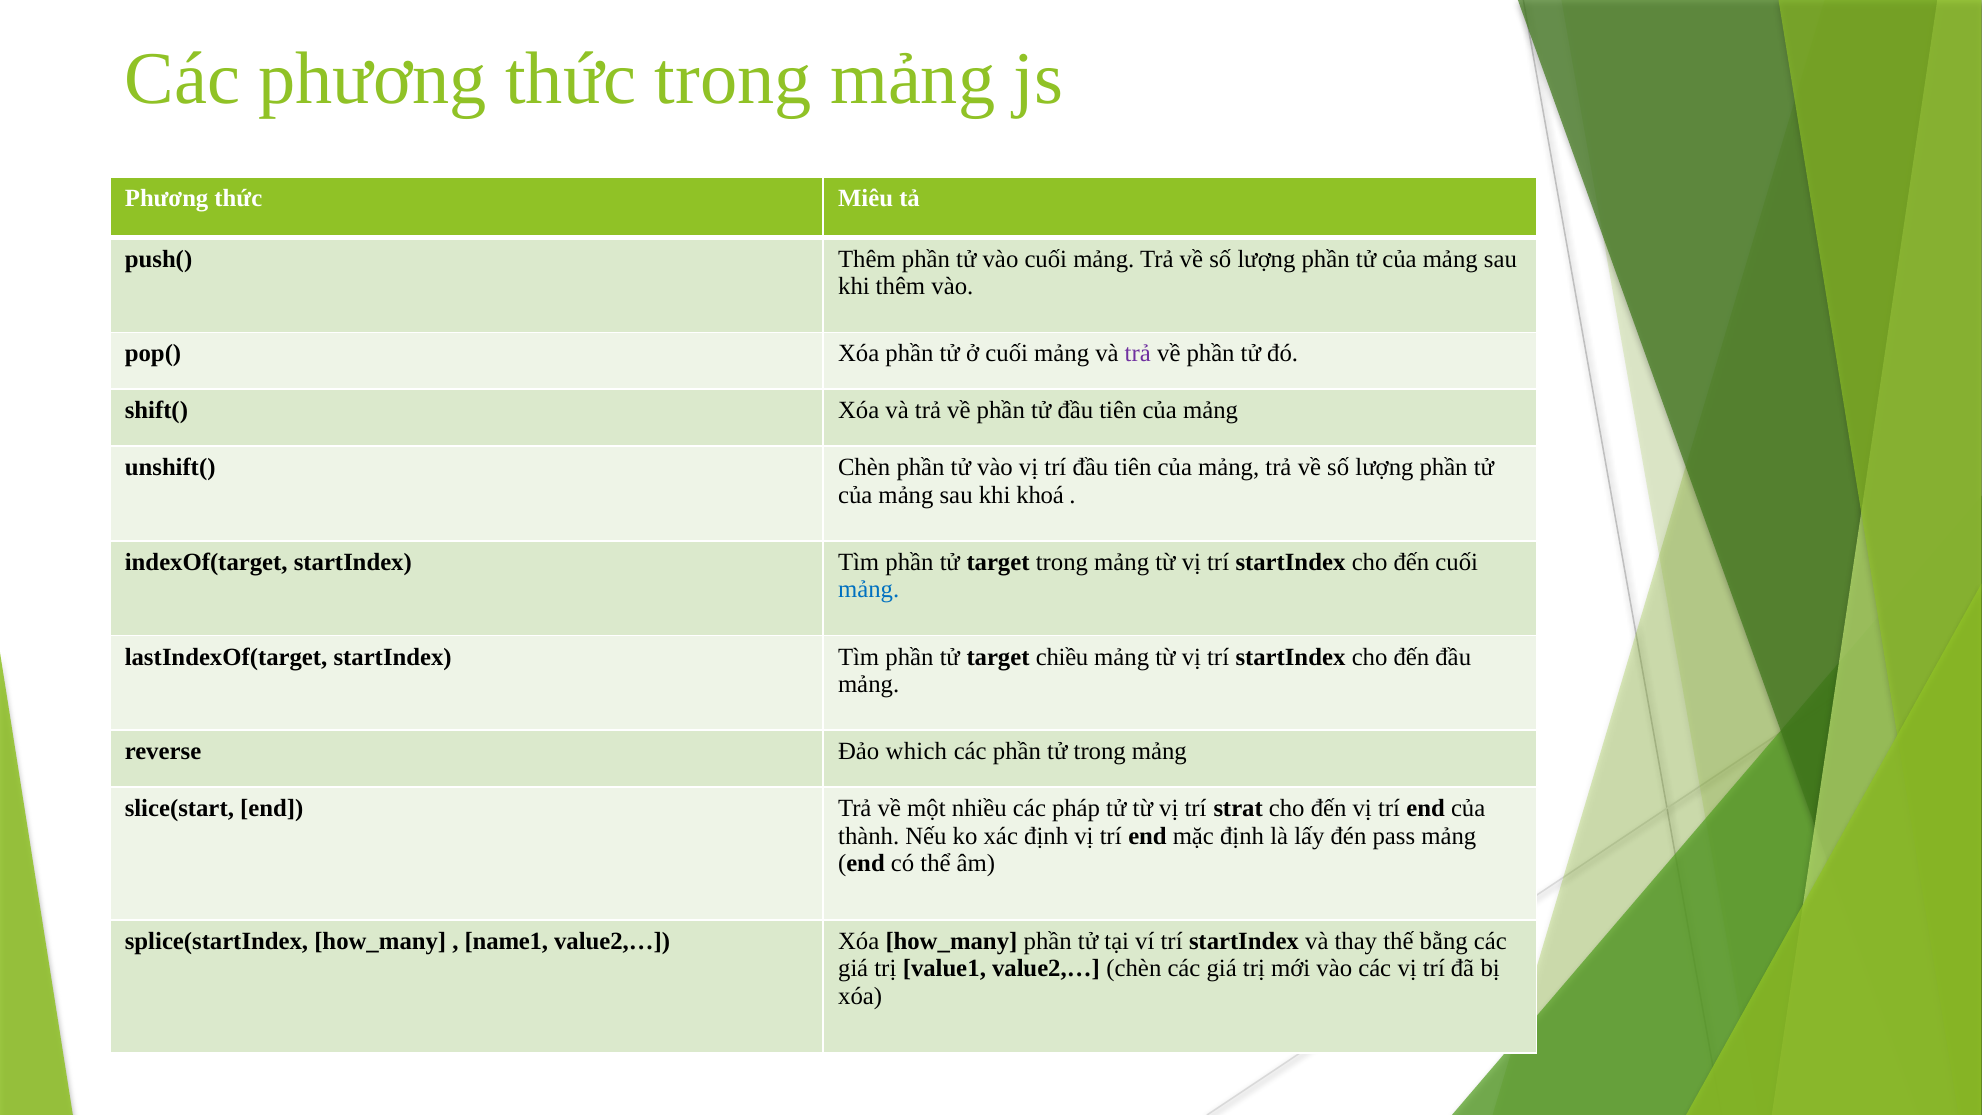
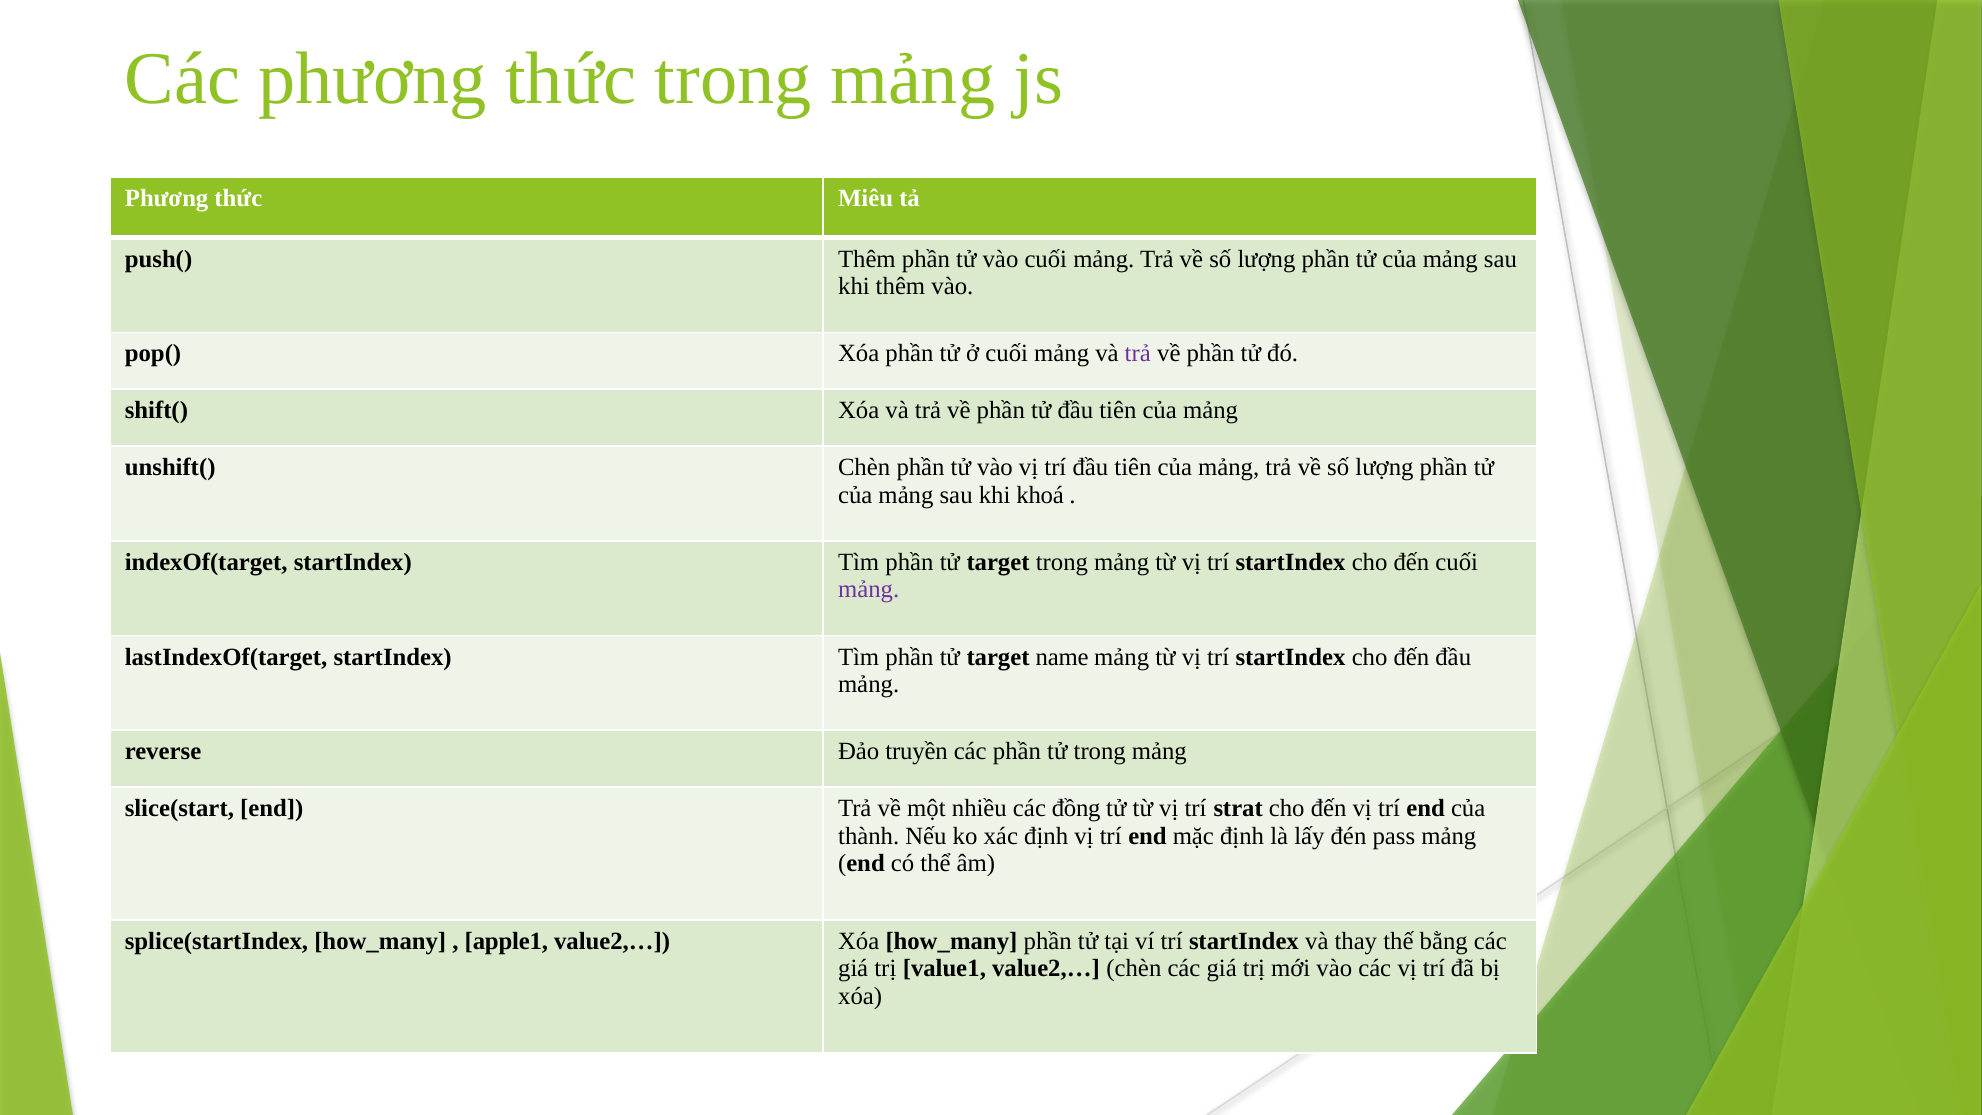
mảng at (869, 590) colour: blue -> purple
chiều: chiều -> name
which: which -> truyền
pháp: pháp -> đồng
name1: name1 -> apple1
